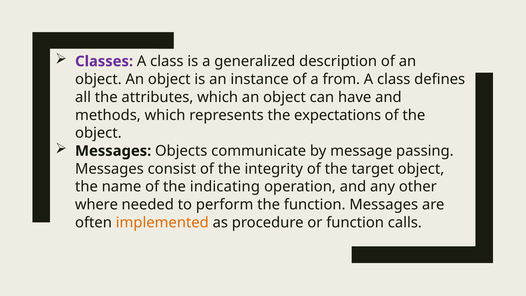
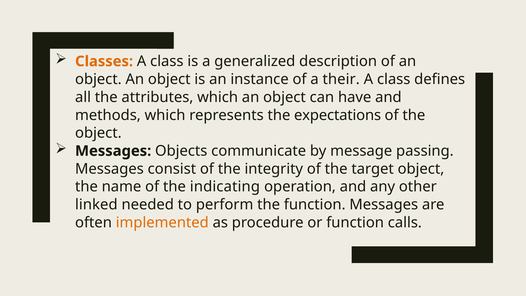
Classes colour: purple -> orange
from: from -> their
where: where -> linked
